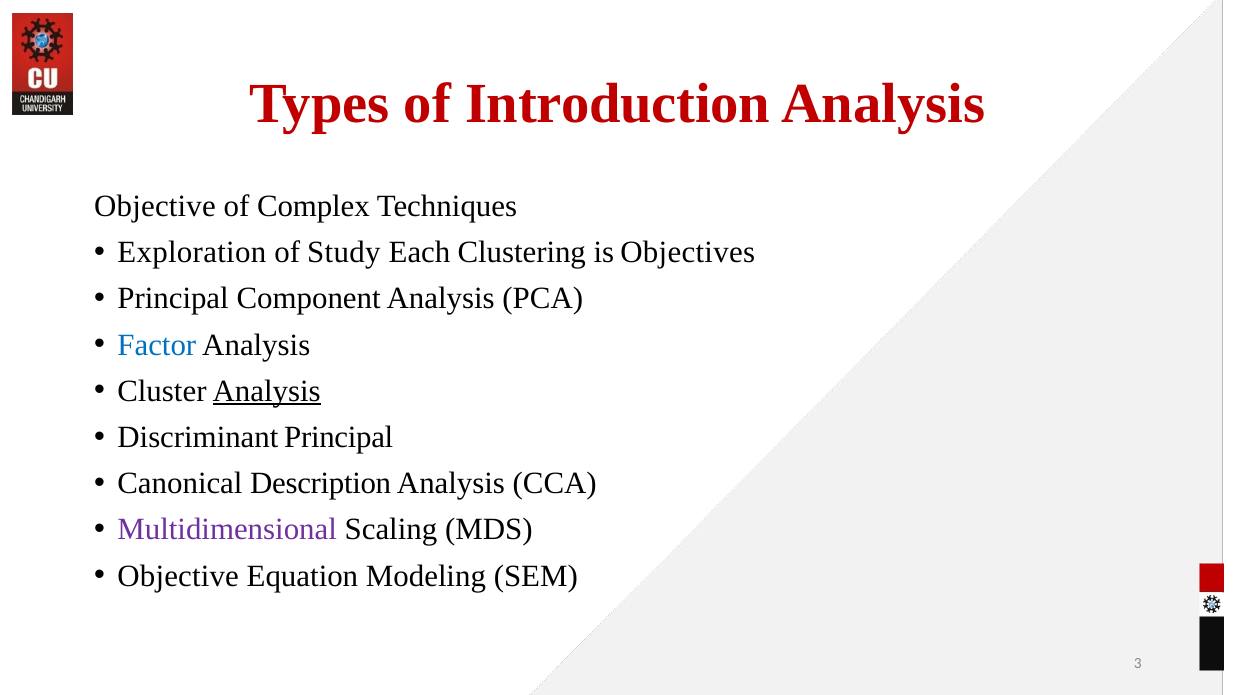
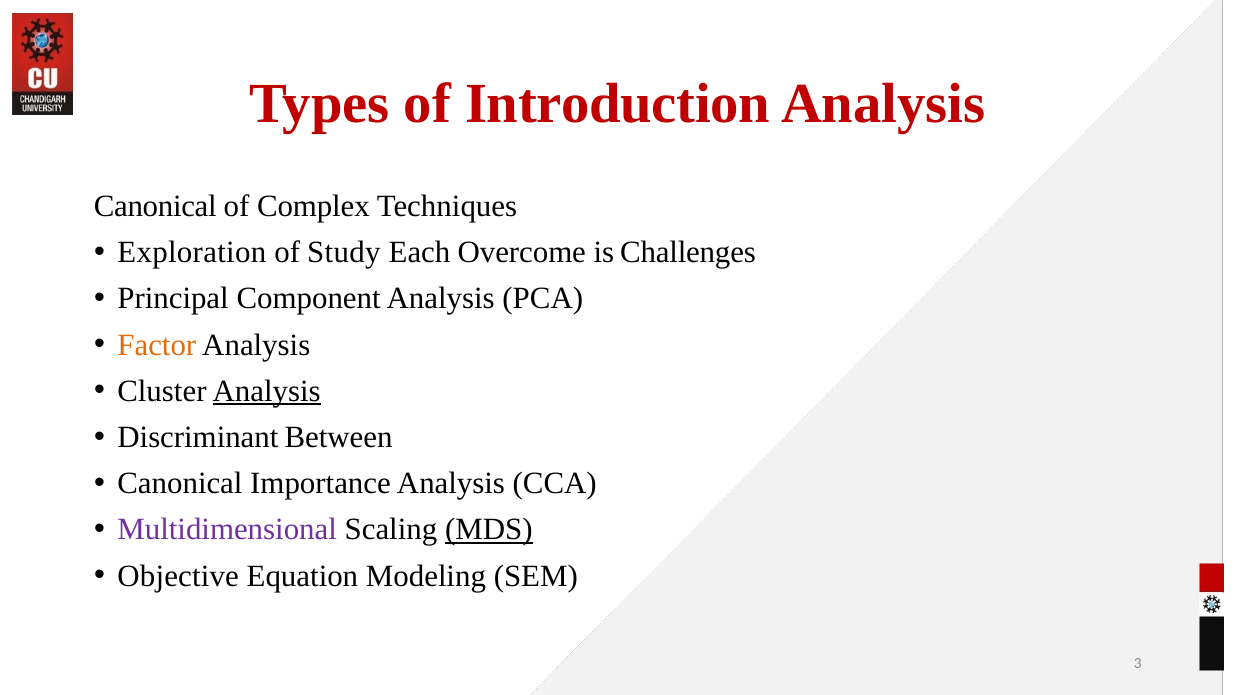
Objective at (155, 206): Objective -> Canonical
Clustering: Clustering -> Overcome
Objectives: Objectives -> Challenges
Factor colour: blue -> orange
Discriminant Principal: Principal -> Between
Description: Description -> Importance
MDS underline: none -> present
